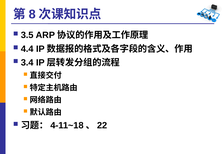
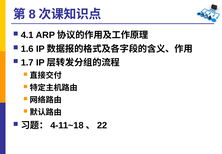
3.5: 3.5 -> 4.1
4.4: 4.4 -> 1.6
3.4: 3.4 -> 1.7
